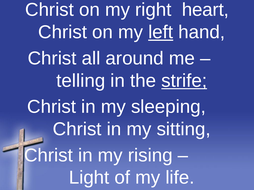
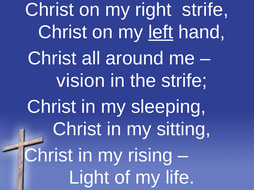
right heart: heart -> strife
telling: telling -> vision
strife at (184, 81) underline: present -> none
